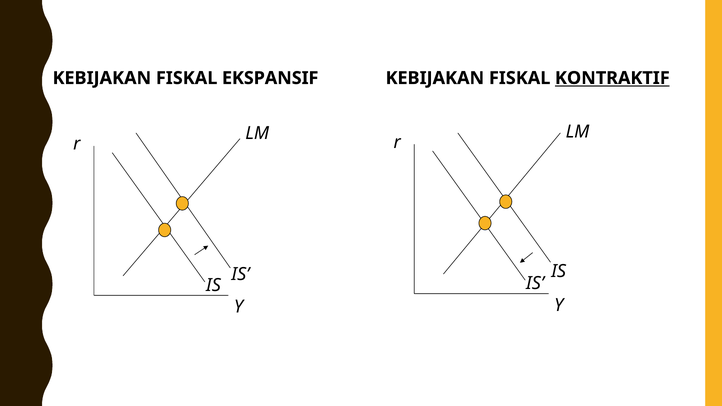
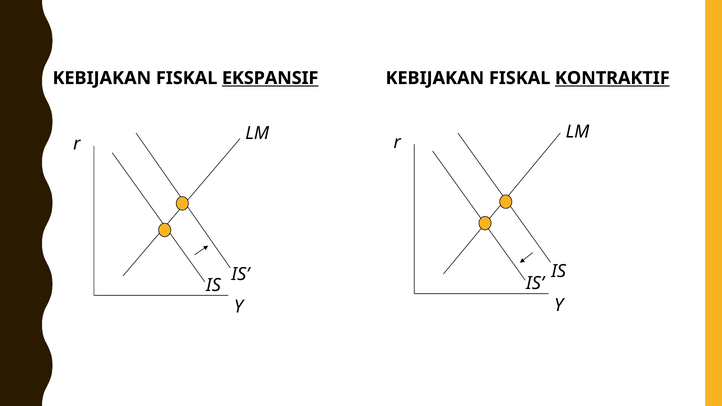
EKSPANSIF underline: none -> present
